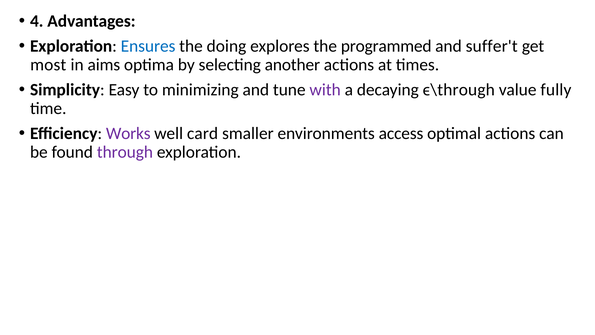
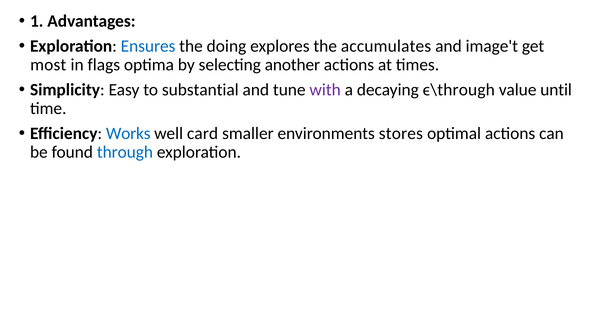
4: 4 -> 1
programmed: programmed -> accumulates
suffer't: suffer't -> image't
aims: aims -> flags
minimizing: minimizing -> substantial
fully: fully -> until
Works colour: purple -> blue
access: access -> stores
through colour: purple -> blue
